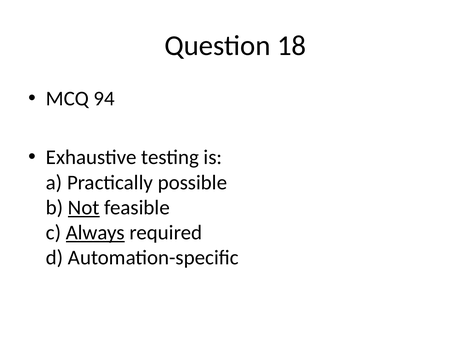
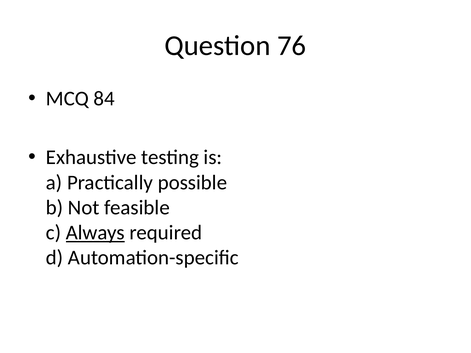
18: 18 -> 76
94: 94 -> 84
Not underline: present -> none
